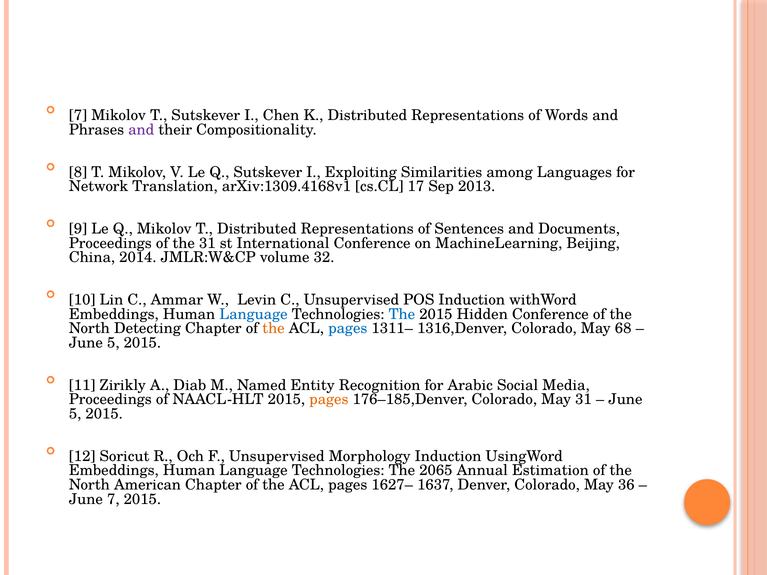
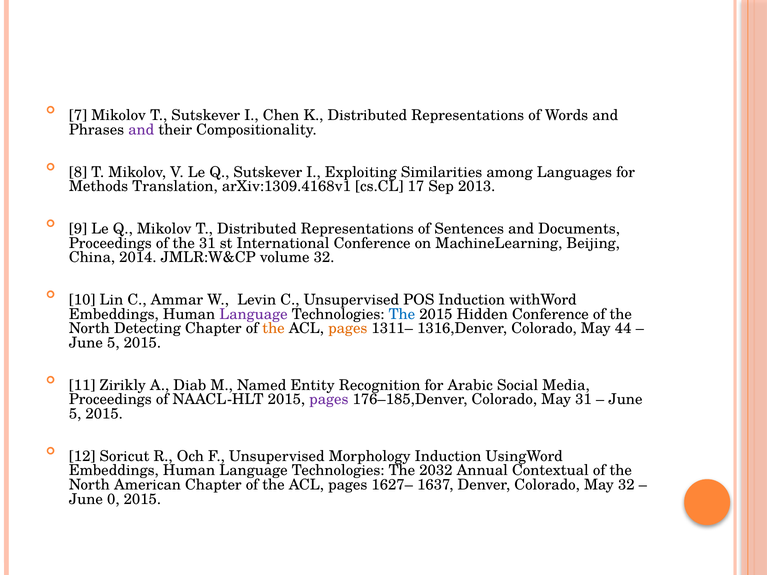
Network: Network -> Methods
Language at (253, 314) colour: blue -> purple
pages at (348, 329) colour: blue -> orange
68: 68 -> 44
pages at (329, 400) colour: orange -> purple
2065: 2065 -> 2032
Estimation: Estimation -> Contextual
May 36: 36 -> 32
June 7: 7 -> 0
